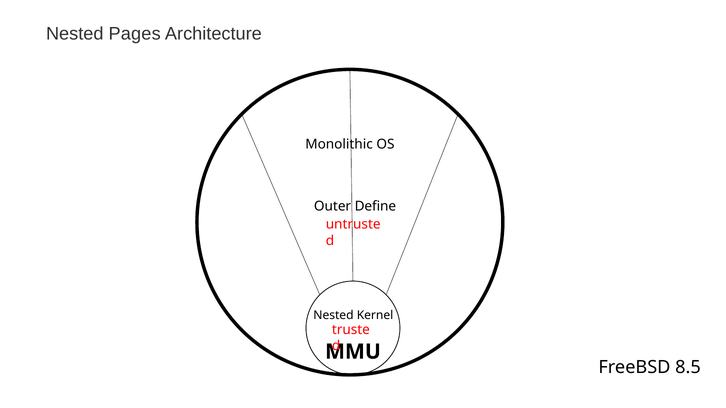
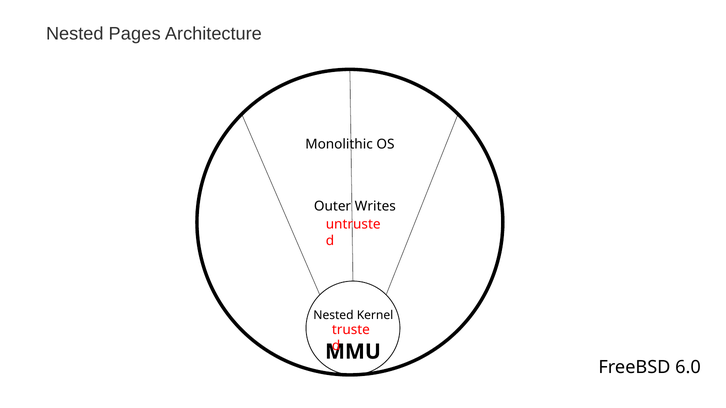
Define: Define -> Writes
8.5: 8.5 -> 6.0
